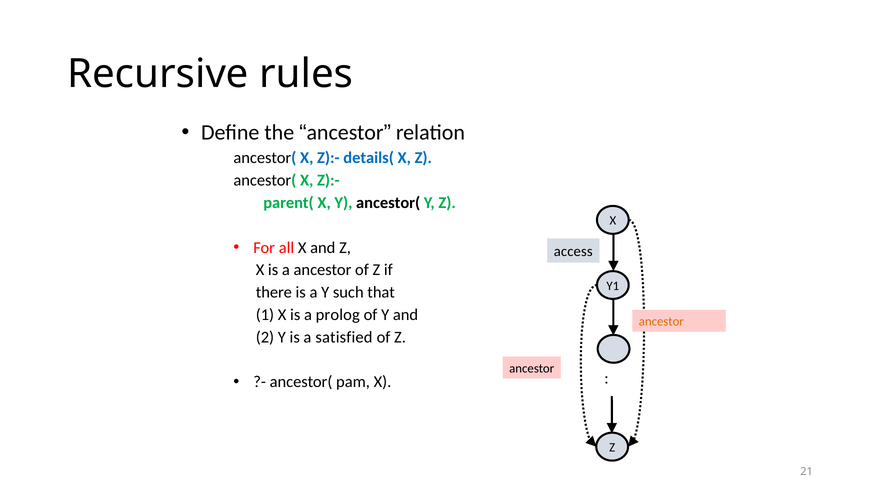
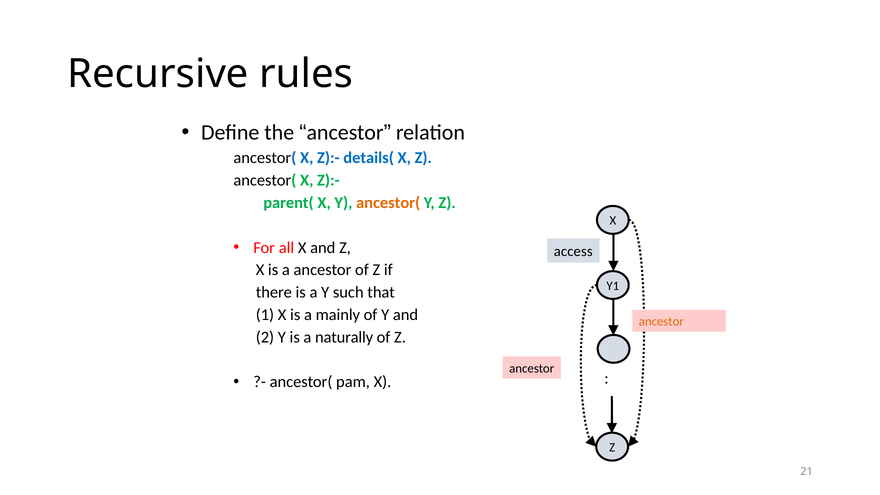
ancestor( at (388, 203) colour: black -> orange
prolog: prolog -> mainly
satisfied: satisfied -> naturally
